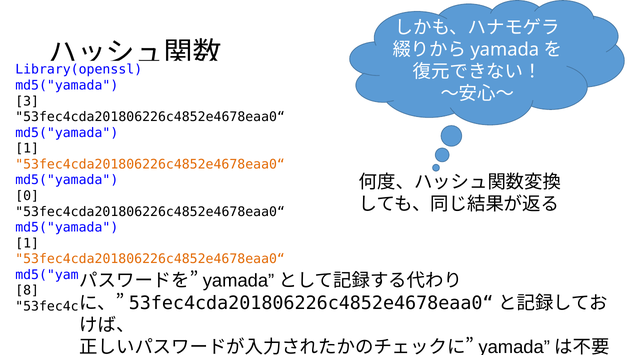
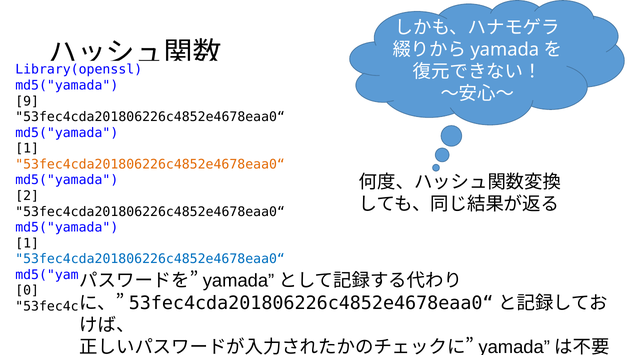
3: 3 -> 9
0: 0 -> 2
53fec4cda201806226c4852e4678eaa0“ at (150, 259) colour: orange -> blue
8: 8 -> 0
